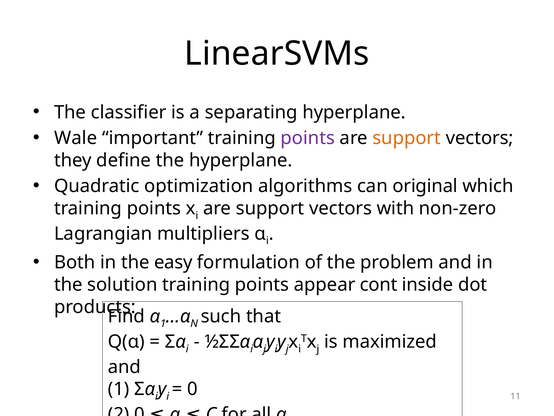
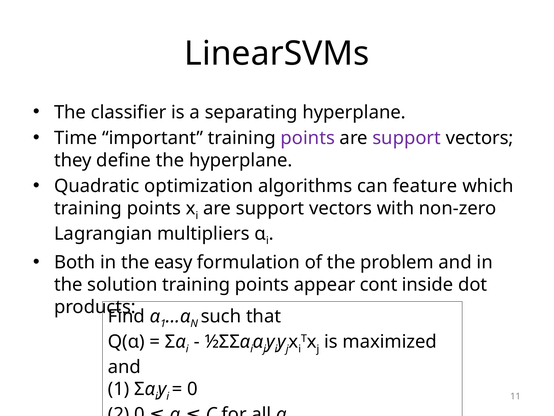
Wale: Wale -> Time
support at (407, 138) colour: orange -> purple
original: original -> feature
